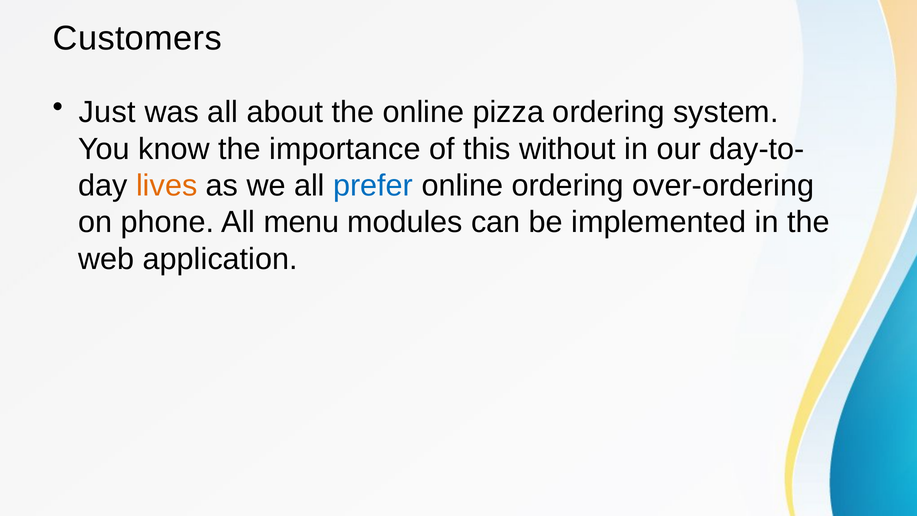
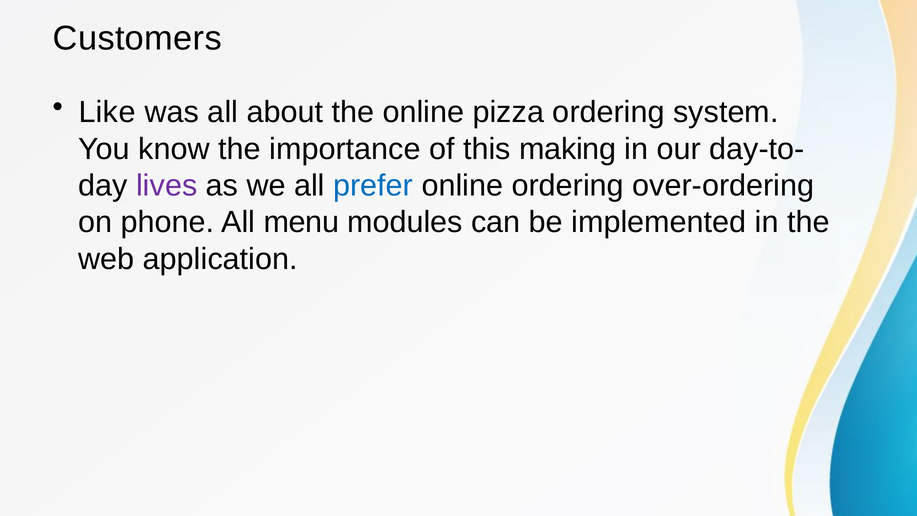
Just: Just -> Like
without: without -> making
lives colour: orange -> purple
